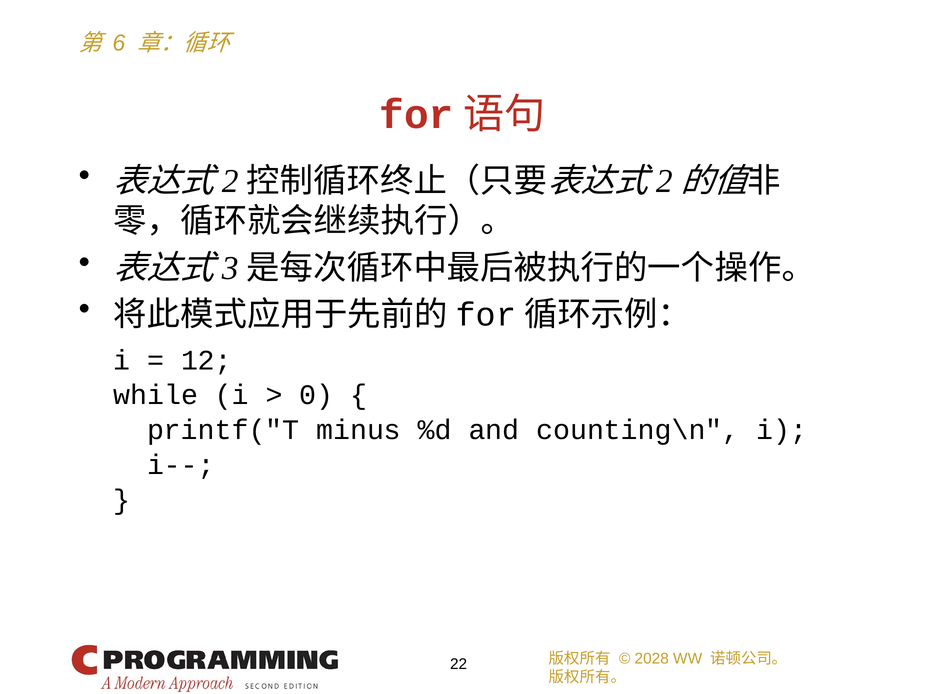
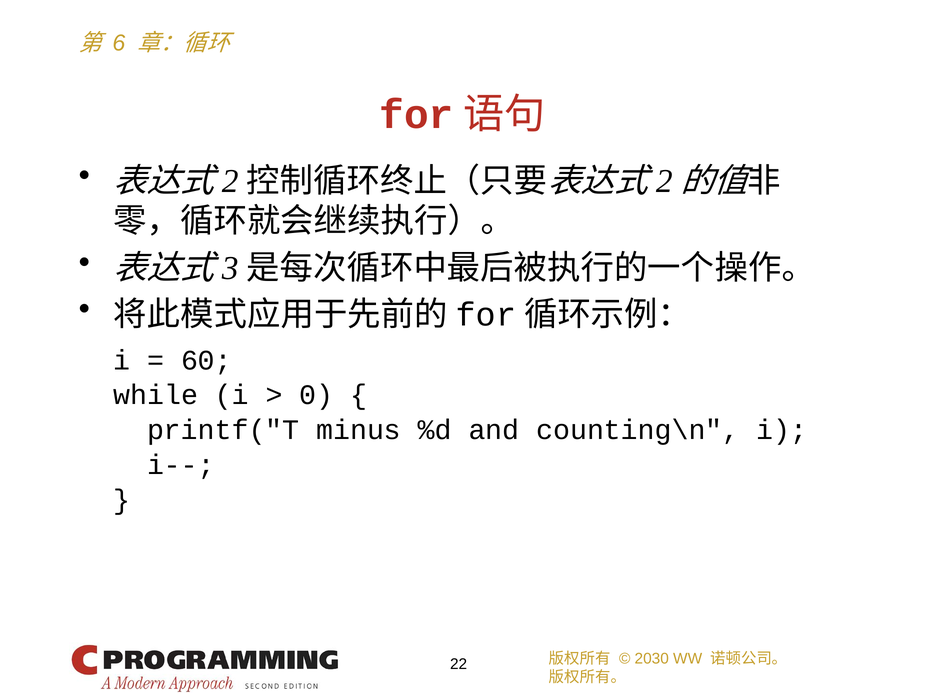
12: 12 -> 60
2028: 2028 -> 2030
